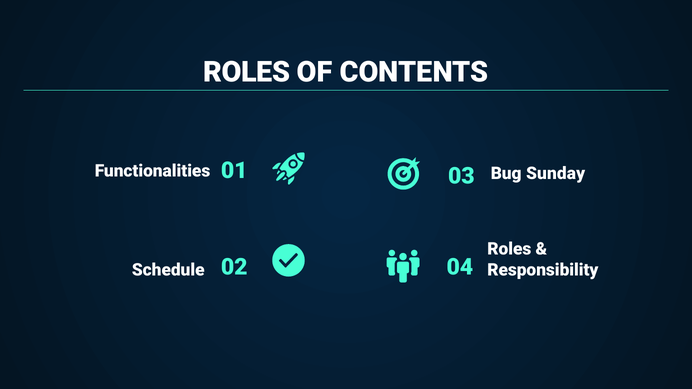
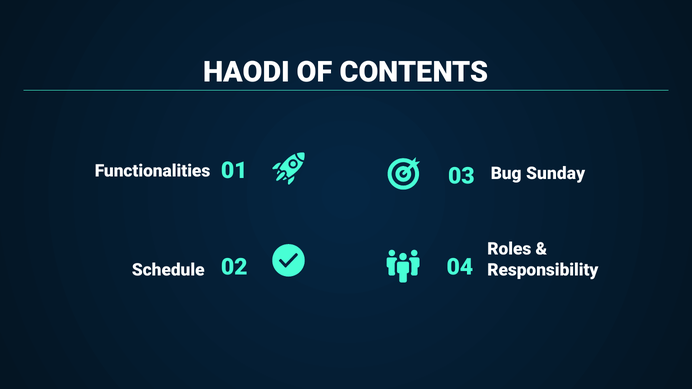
ROLES at (247, 72): ROLES -> HAODI
